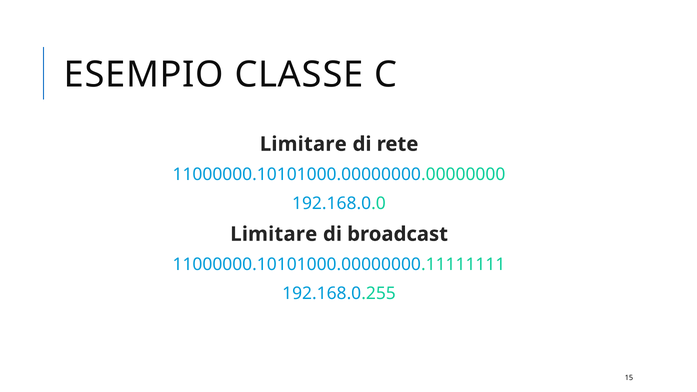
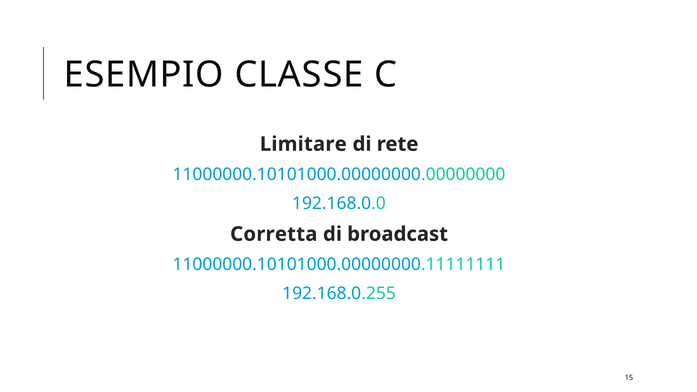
Limitare at (274, 234): Limitare -> Corretta
